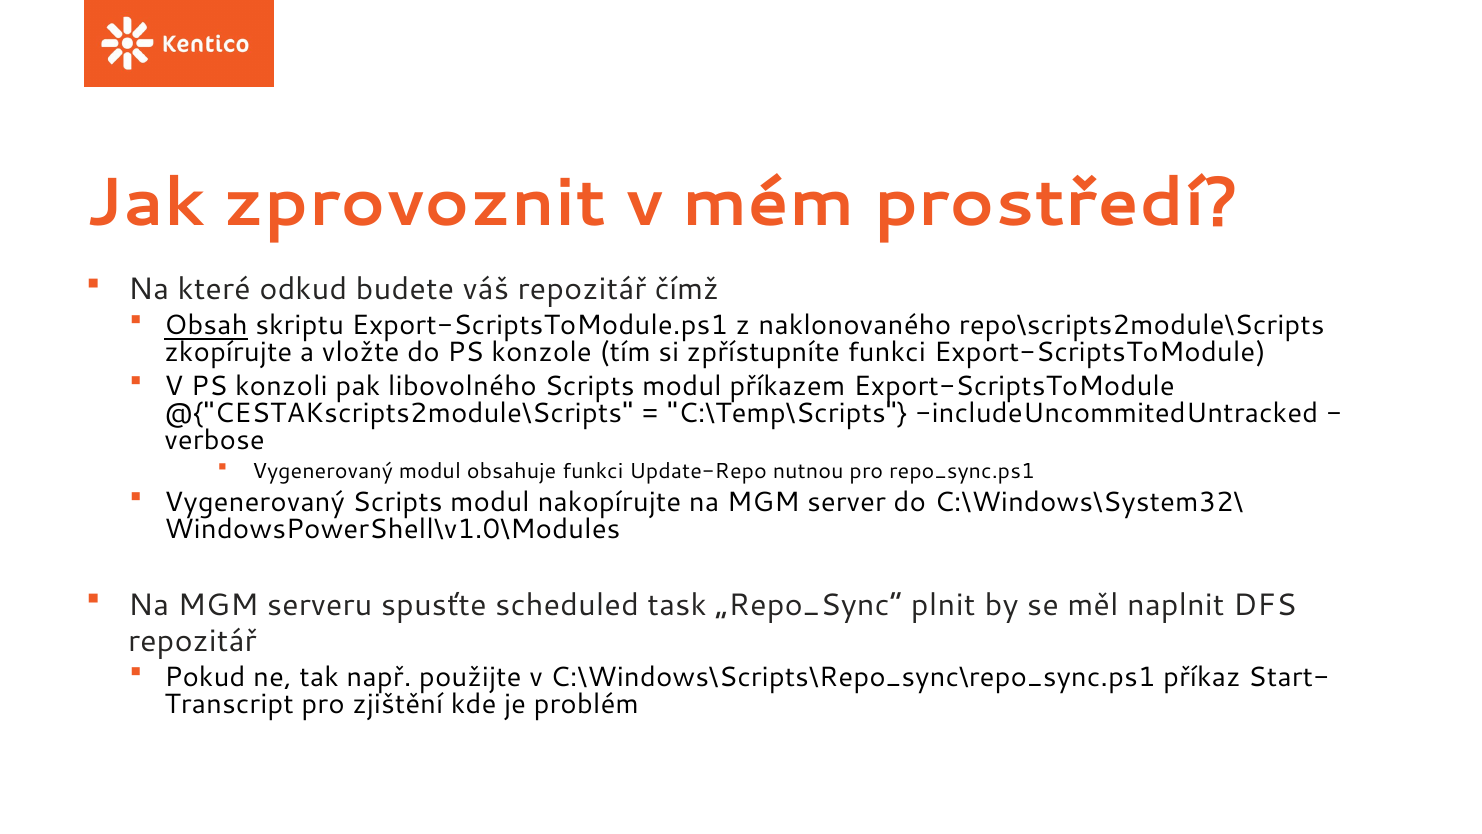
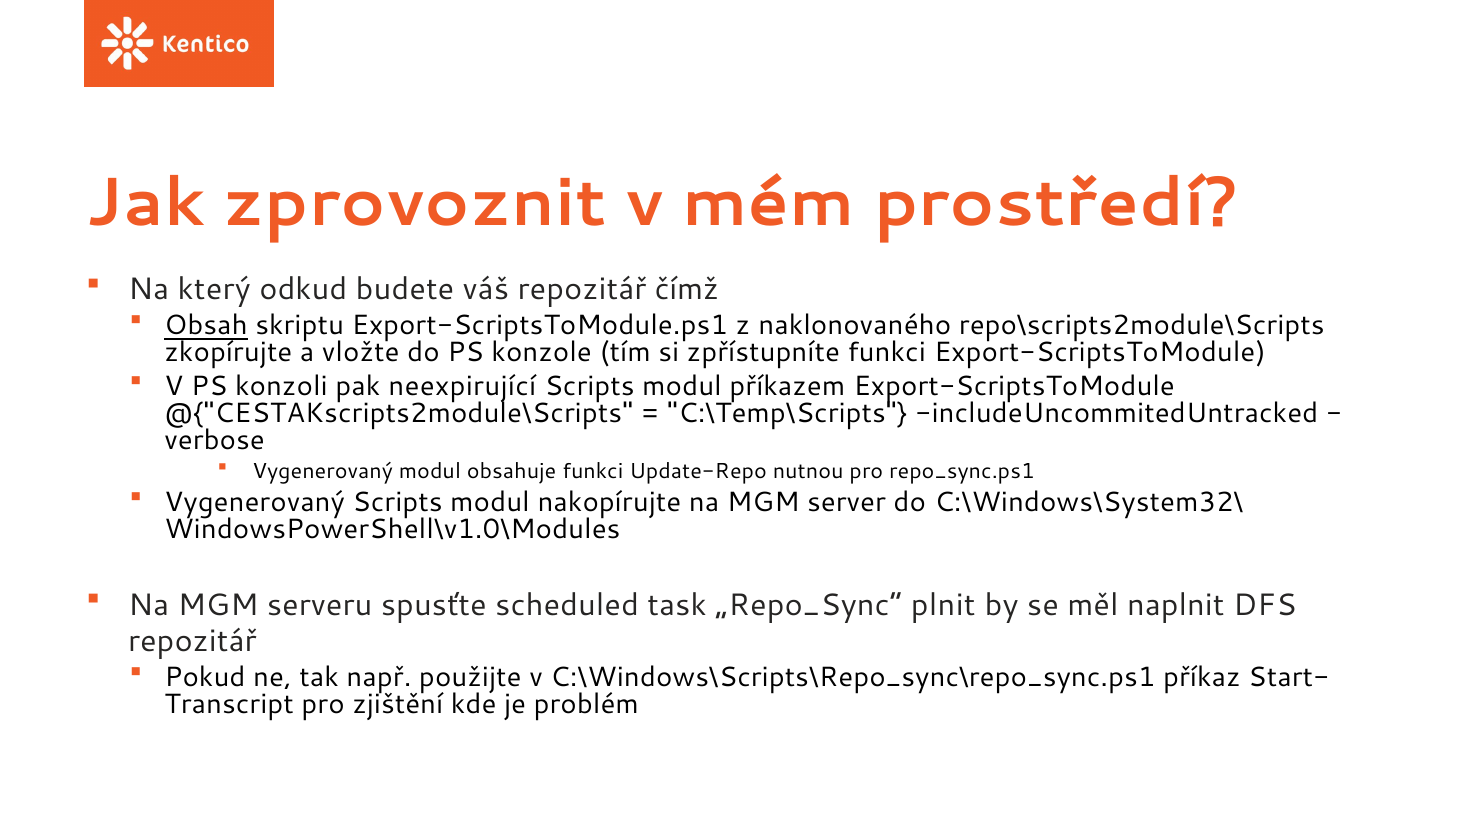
které: které -> který
libovolného: libovolného -> neexpirující
